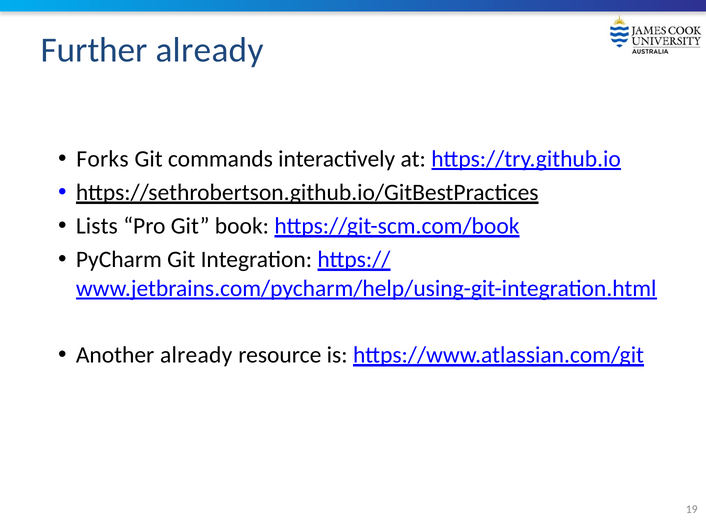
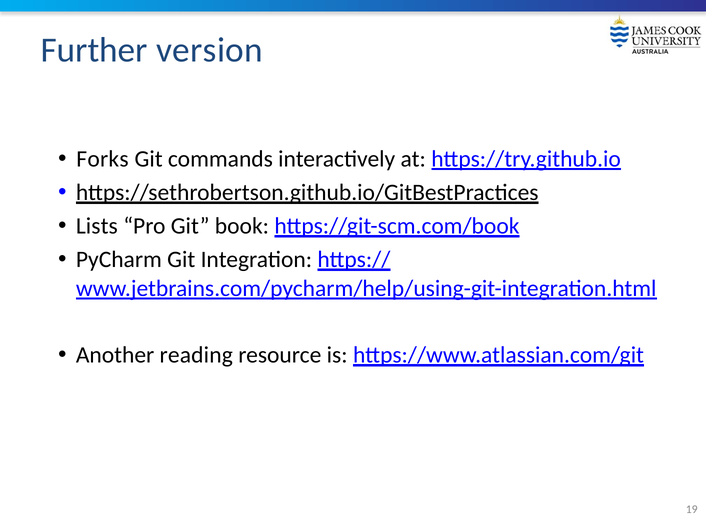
Further already: already -> version
Another already: already -> reading
